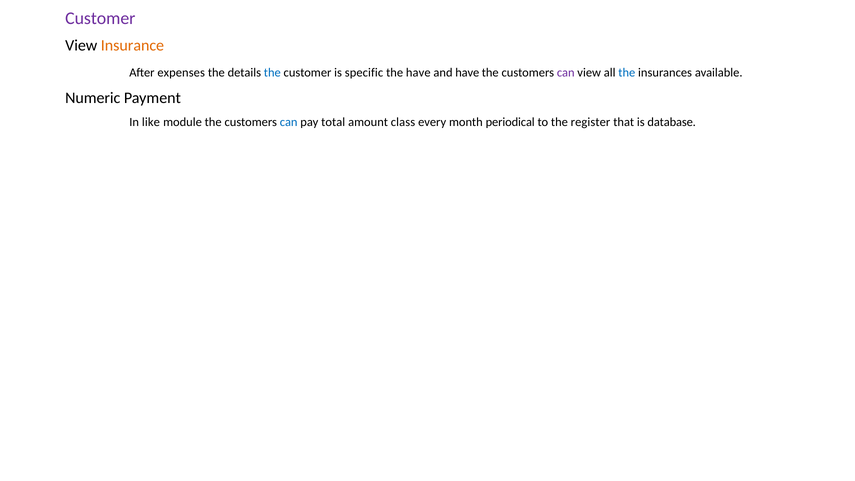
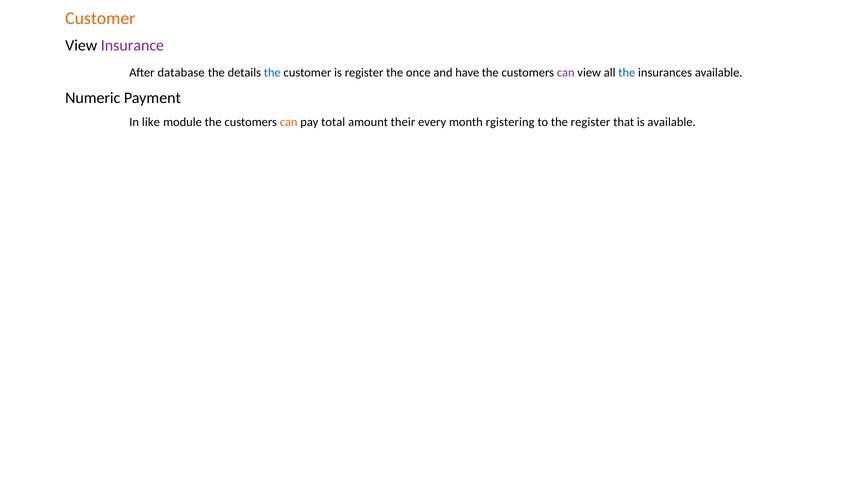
Customer at (100, 18) colour: purple -> orange
Insurance colour: orange -> purple
expenses: expenses -> database
is specific: specific -> register
the have: have -> once
can at (289, 122) colour: blue -> orange
class: class -> their
periodical: periodical -> rgistering
is database: database -> available
